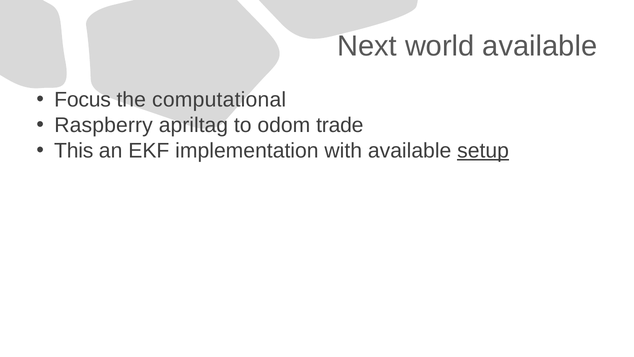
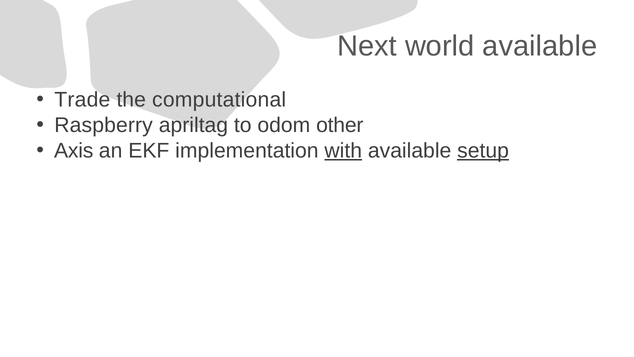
Focus: Focus -> Trade
trade: trade -> other
This: This -> Axis
with underline: none -> present
